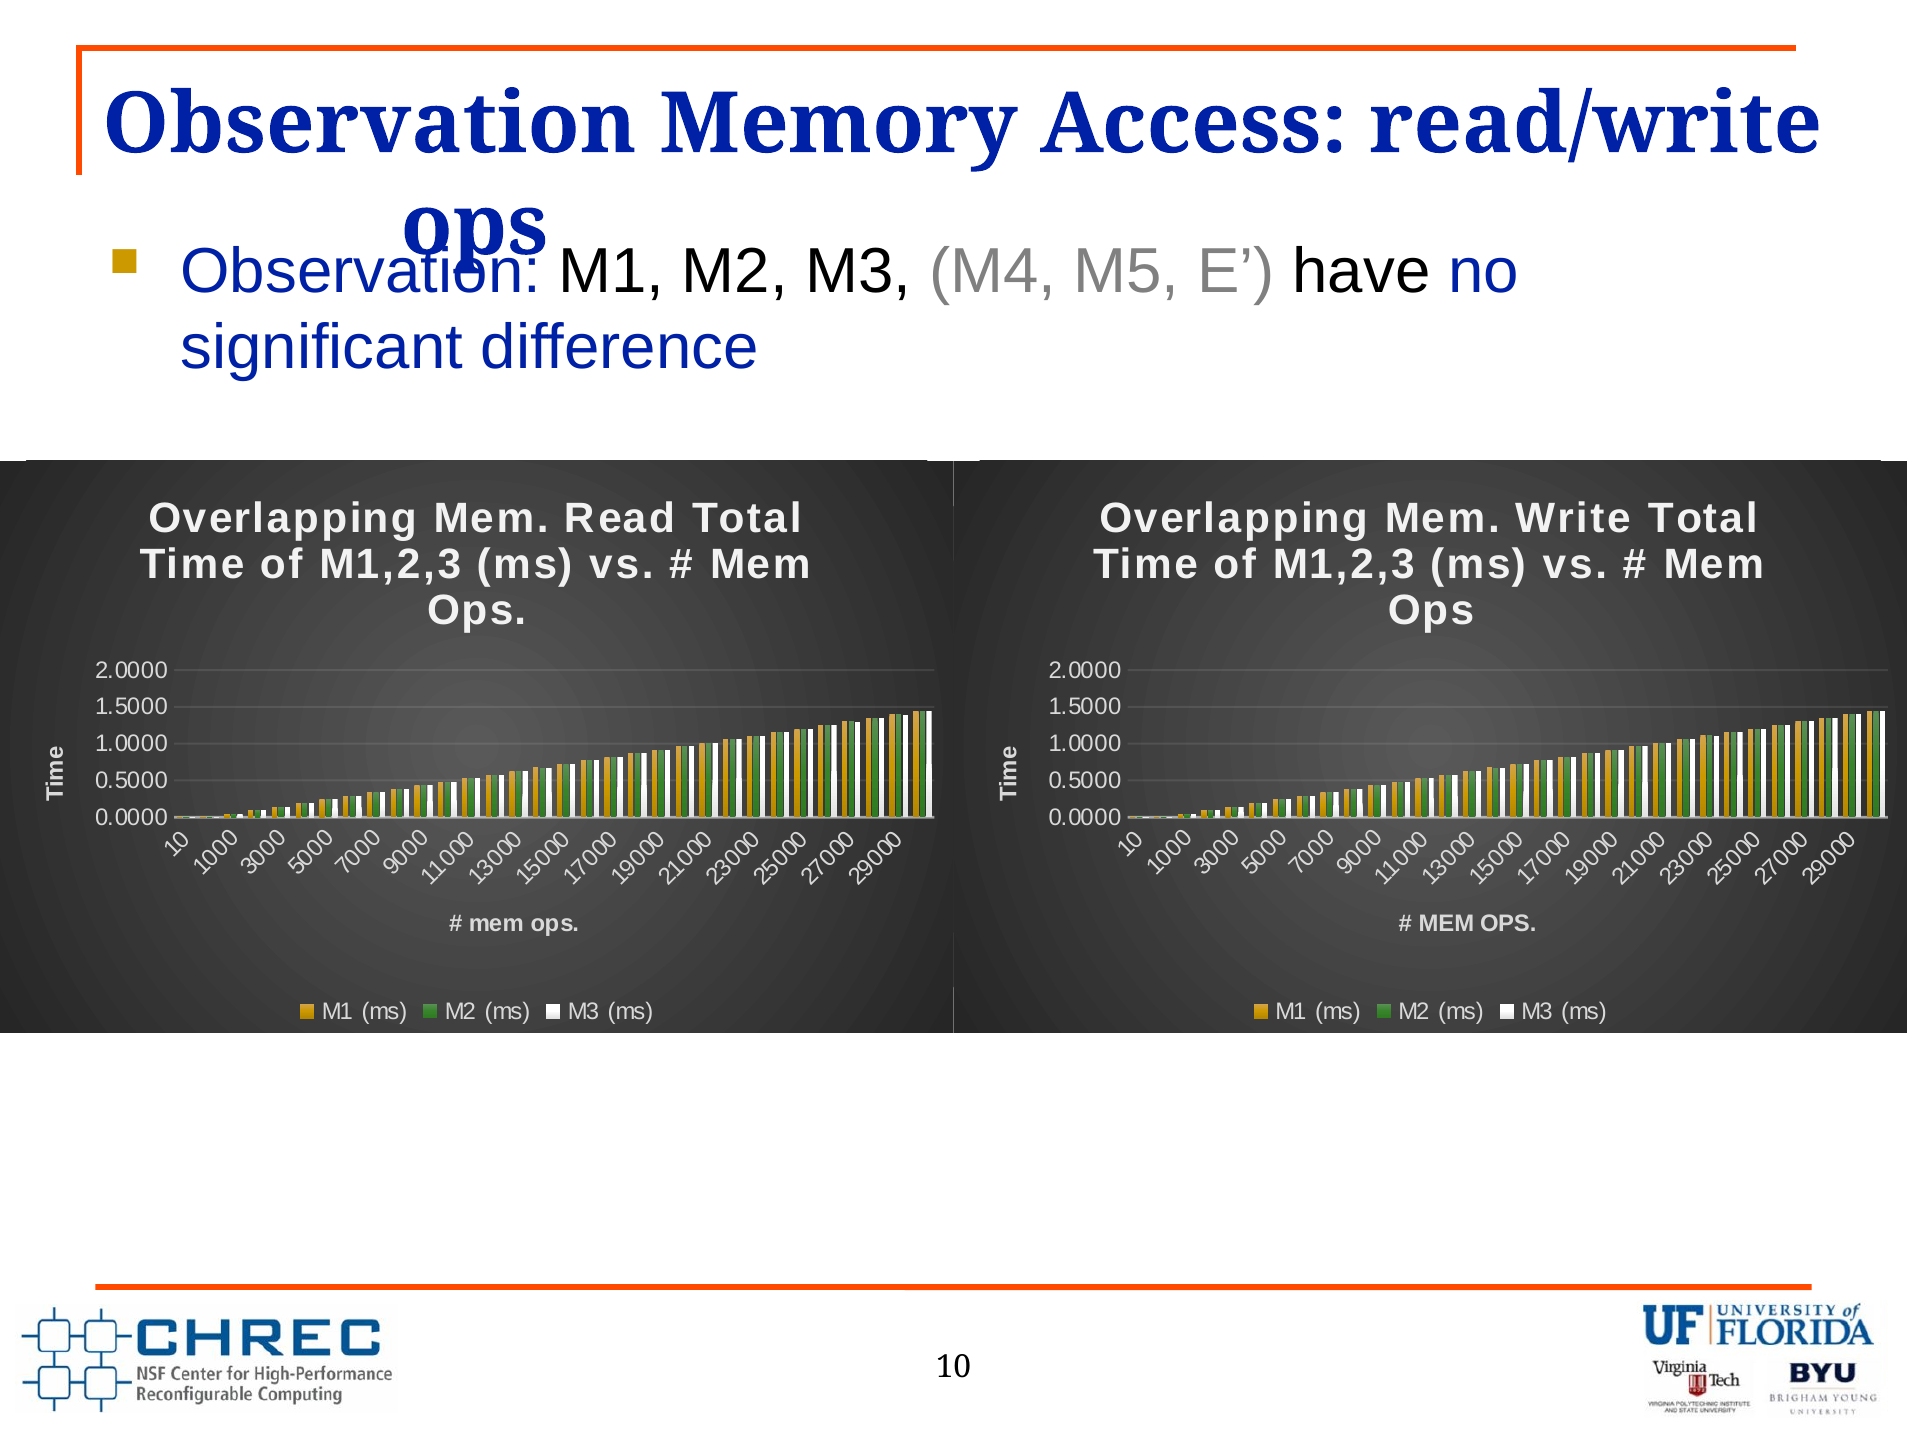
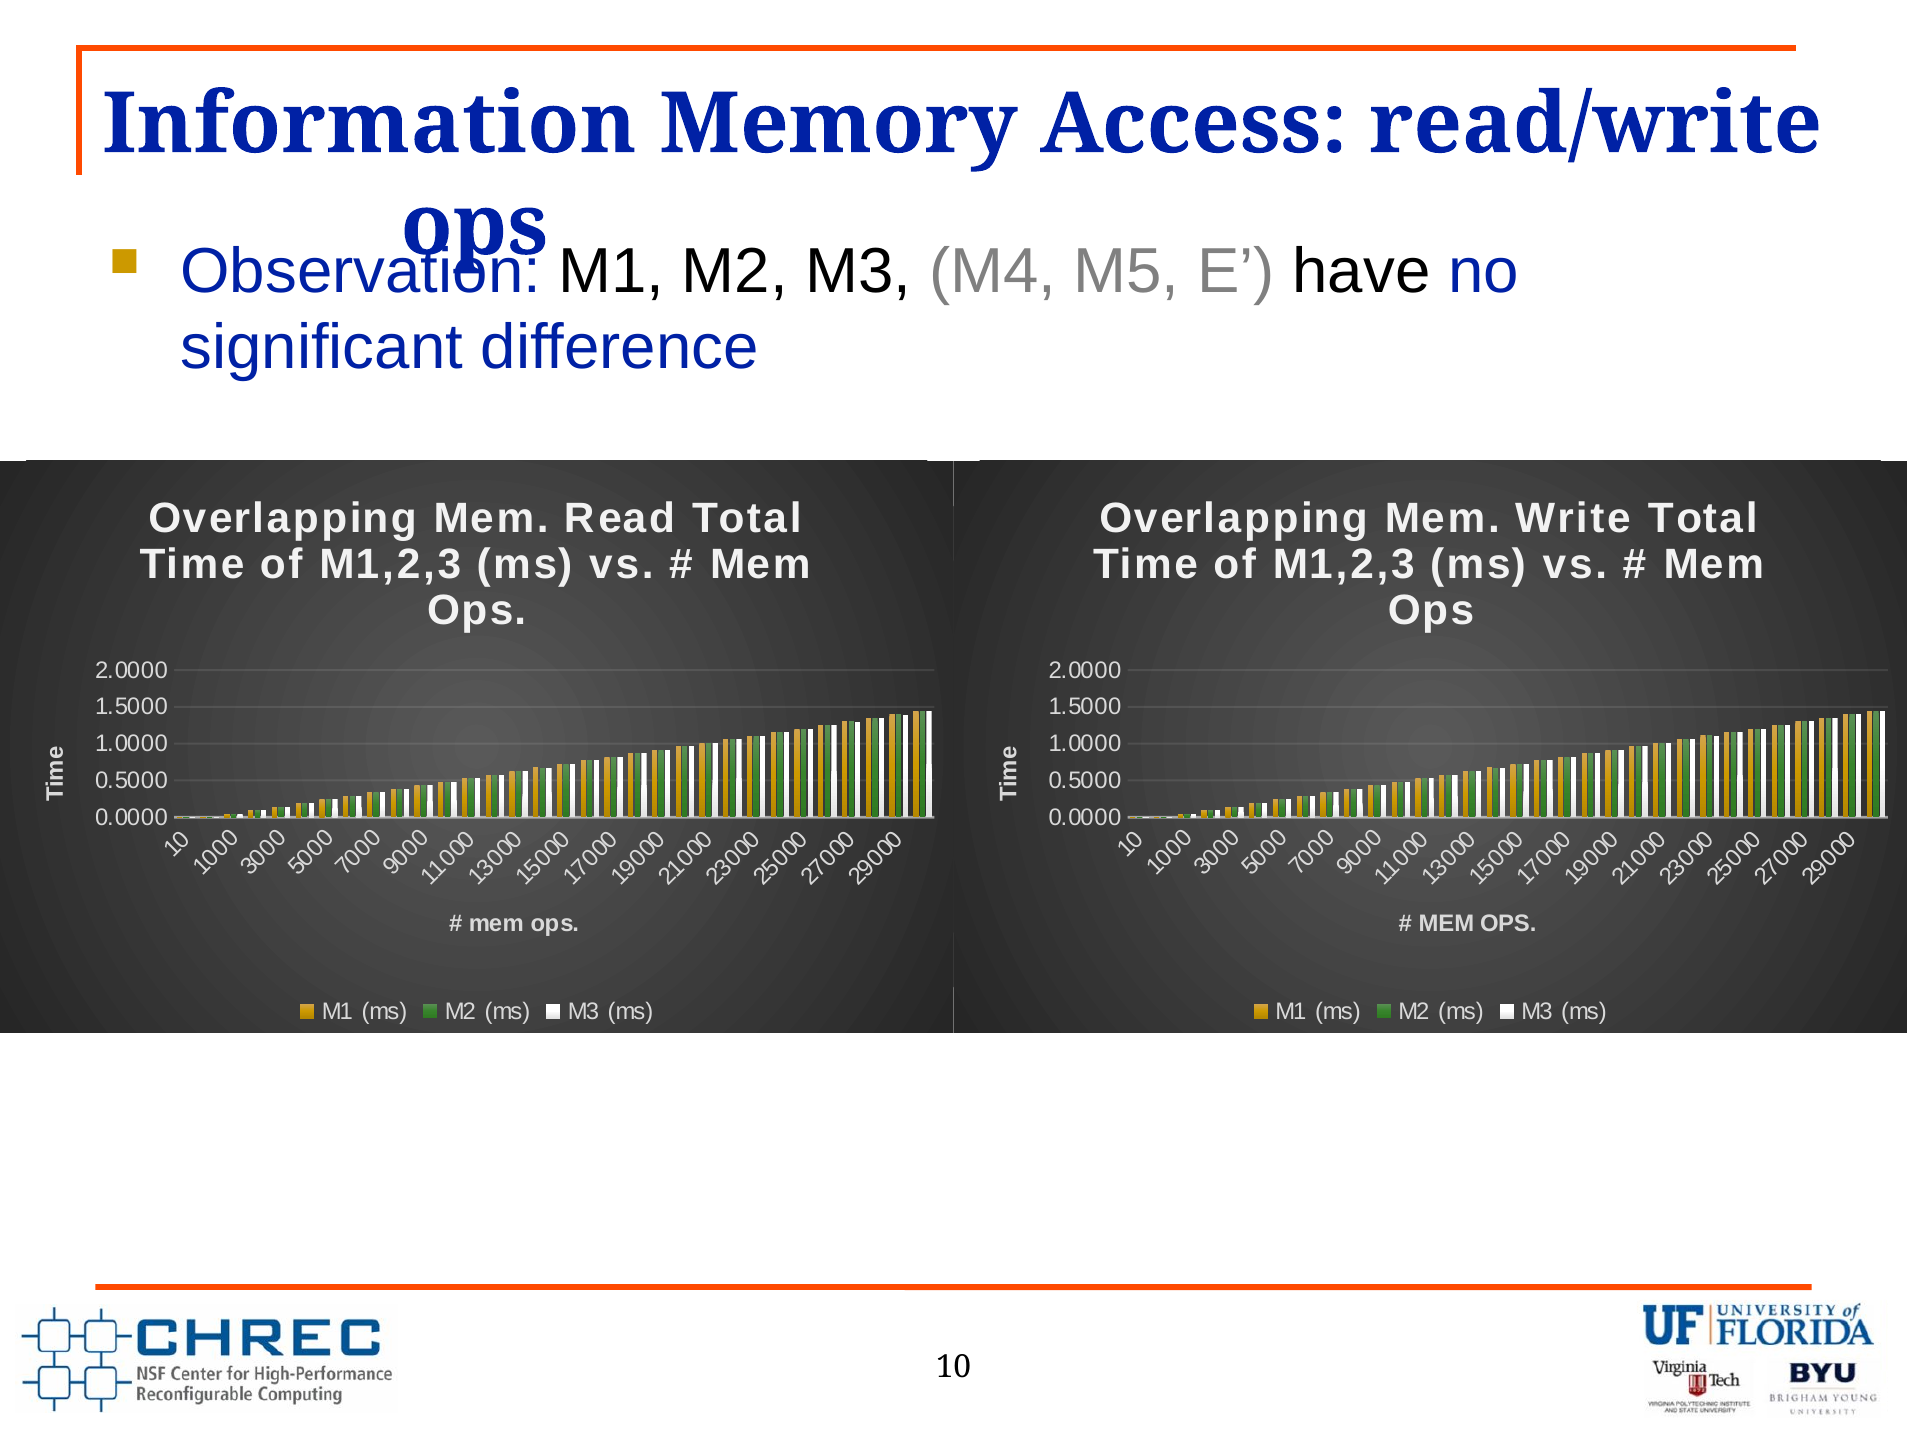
Observation at (369, 124): Observation -> Information
